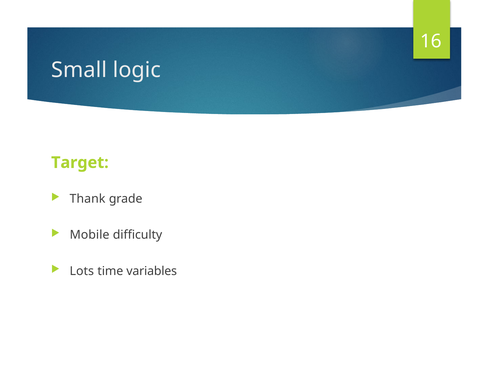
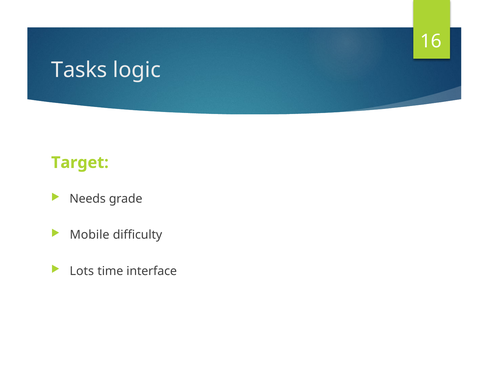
Small: Small -> Tasks
Thank: Thank -> Needs
variables: variables -> interface
